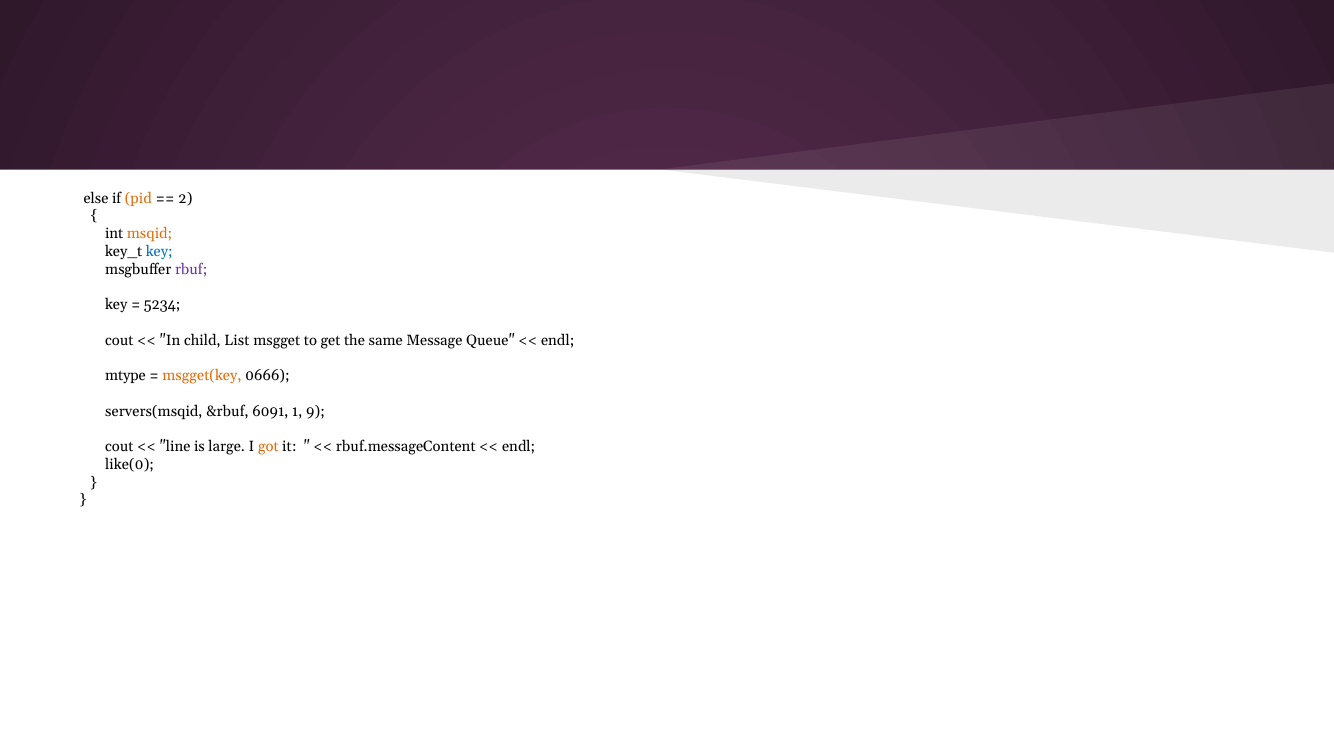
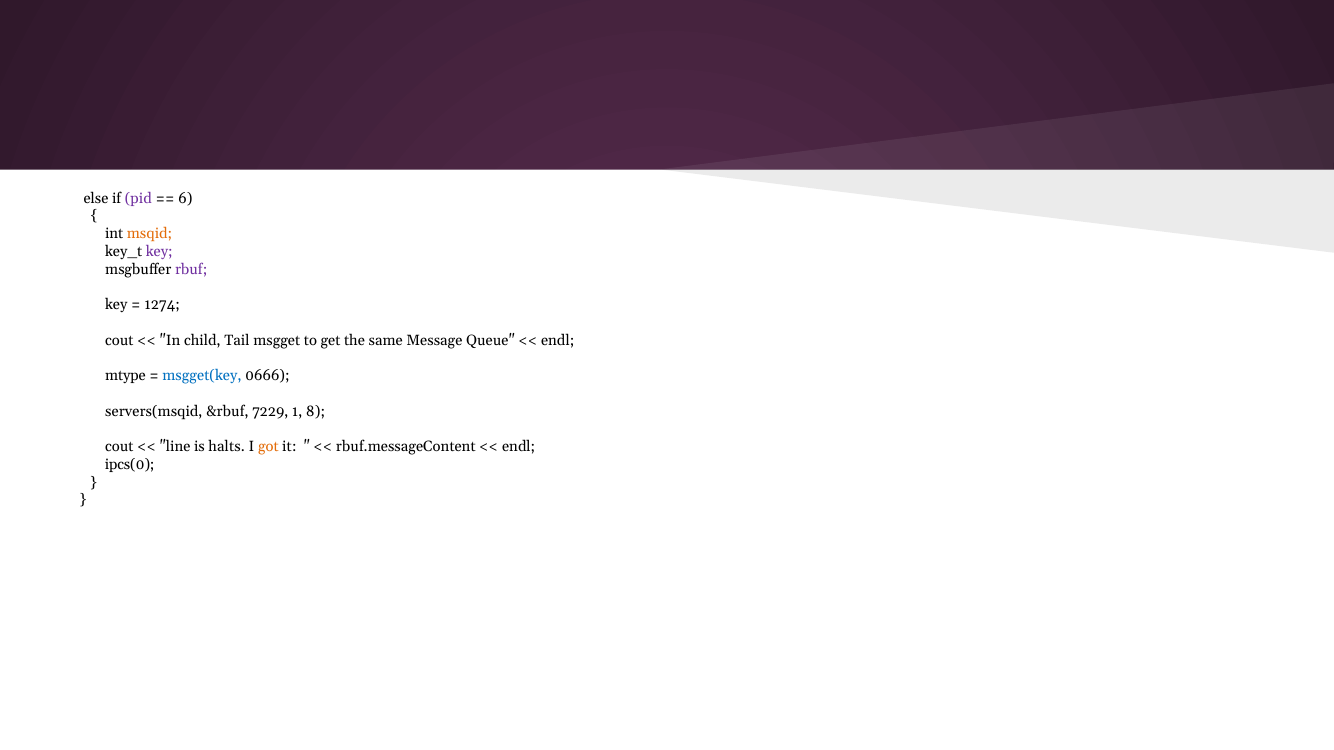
pid colour: orange -> purple
2: 2 -> 6
key at (159, 252) colour: blue -> purple
5234: 5234 -> 1274
List: List -> Tail
msgget(key colour: orange -> blue
6091: 6091 -> 7229
9: 9 -> 8
large: large -> halts
like(0: like(0 -> ipcs(0
